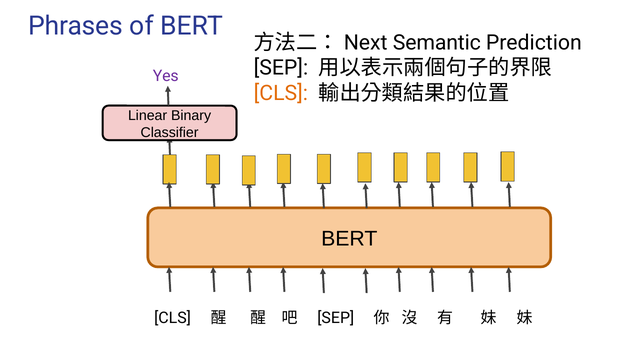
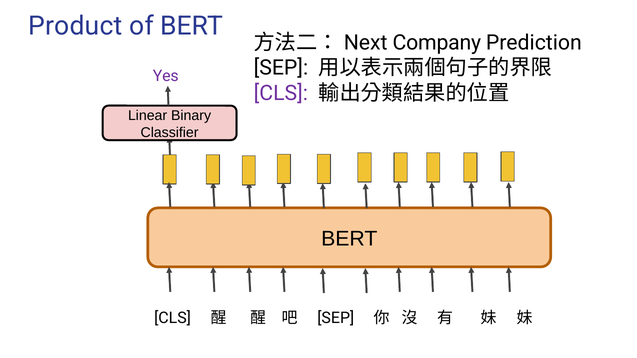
Phrases: Phrases -> Product
Semantic: Semantic -> Company
CLS at (281, 94) colour: orange -> purple
